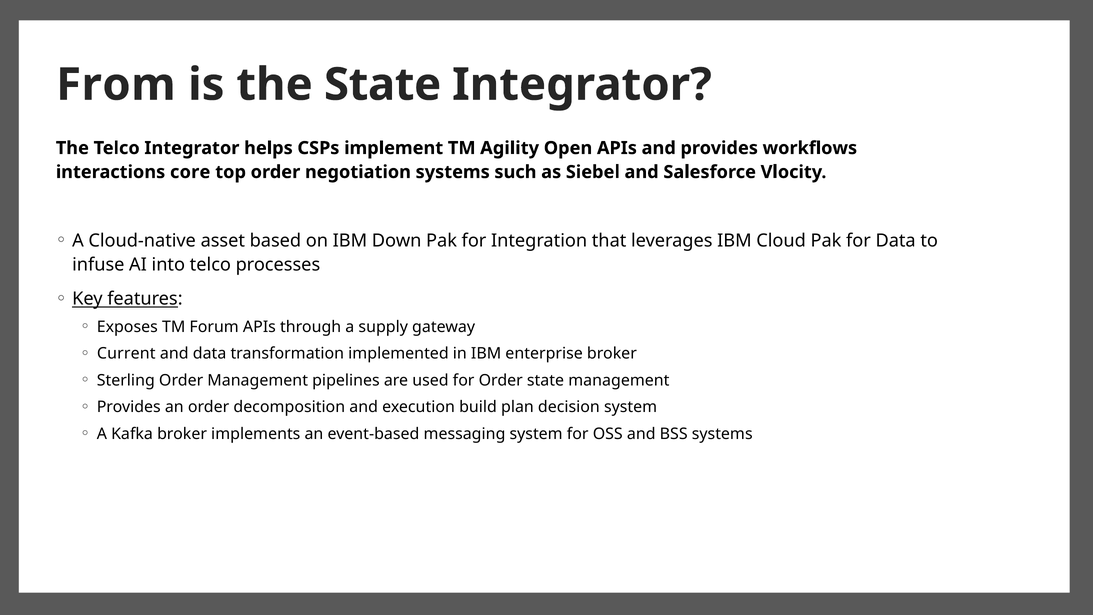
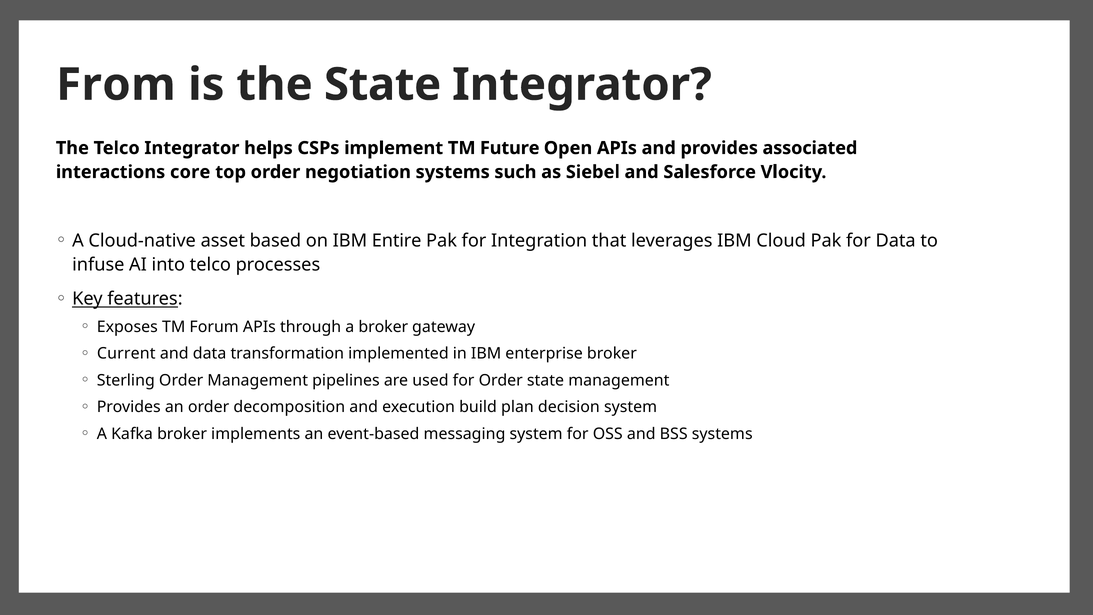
Agility: Agility -> Future
workflows: workflows -> associated
Down: Down -> Entire
a supply: supply -> broker
